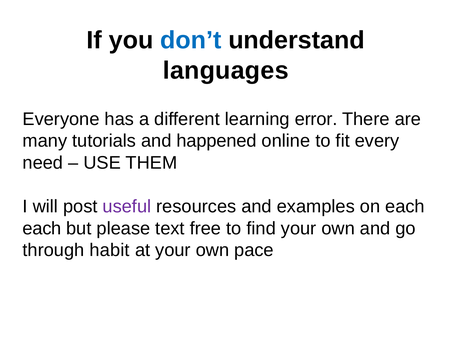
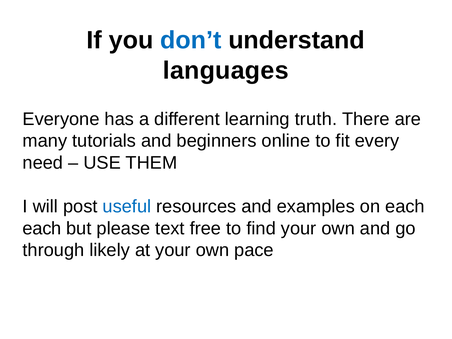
error: error -> truth
happened: happened -> beginners
useful colour: purple -> blue
habit: habit -> likely
